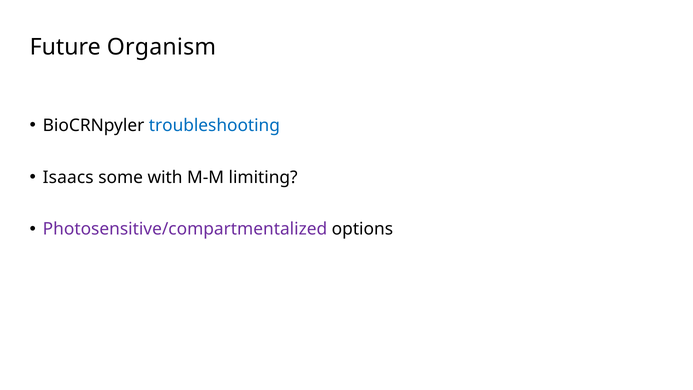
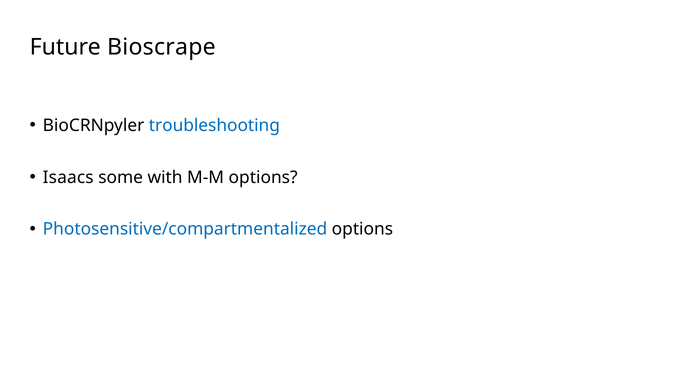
Organism: Organism -> Bioscrape
M-M limiting: limiting -> options
Photosensitive/compartmentalized colour: purple -> blue
